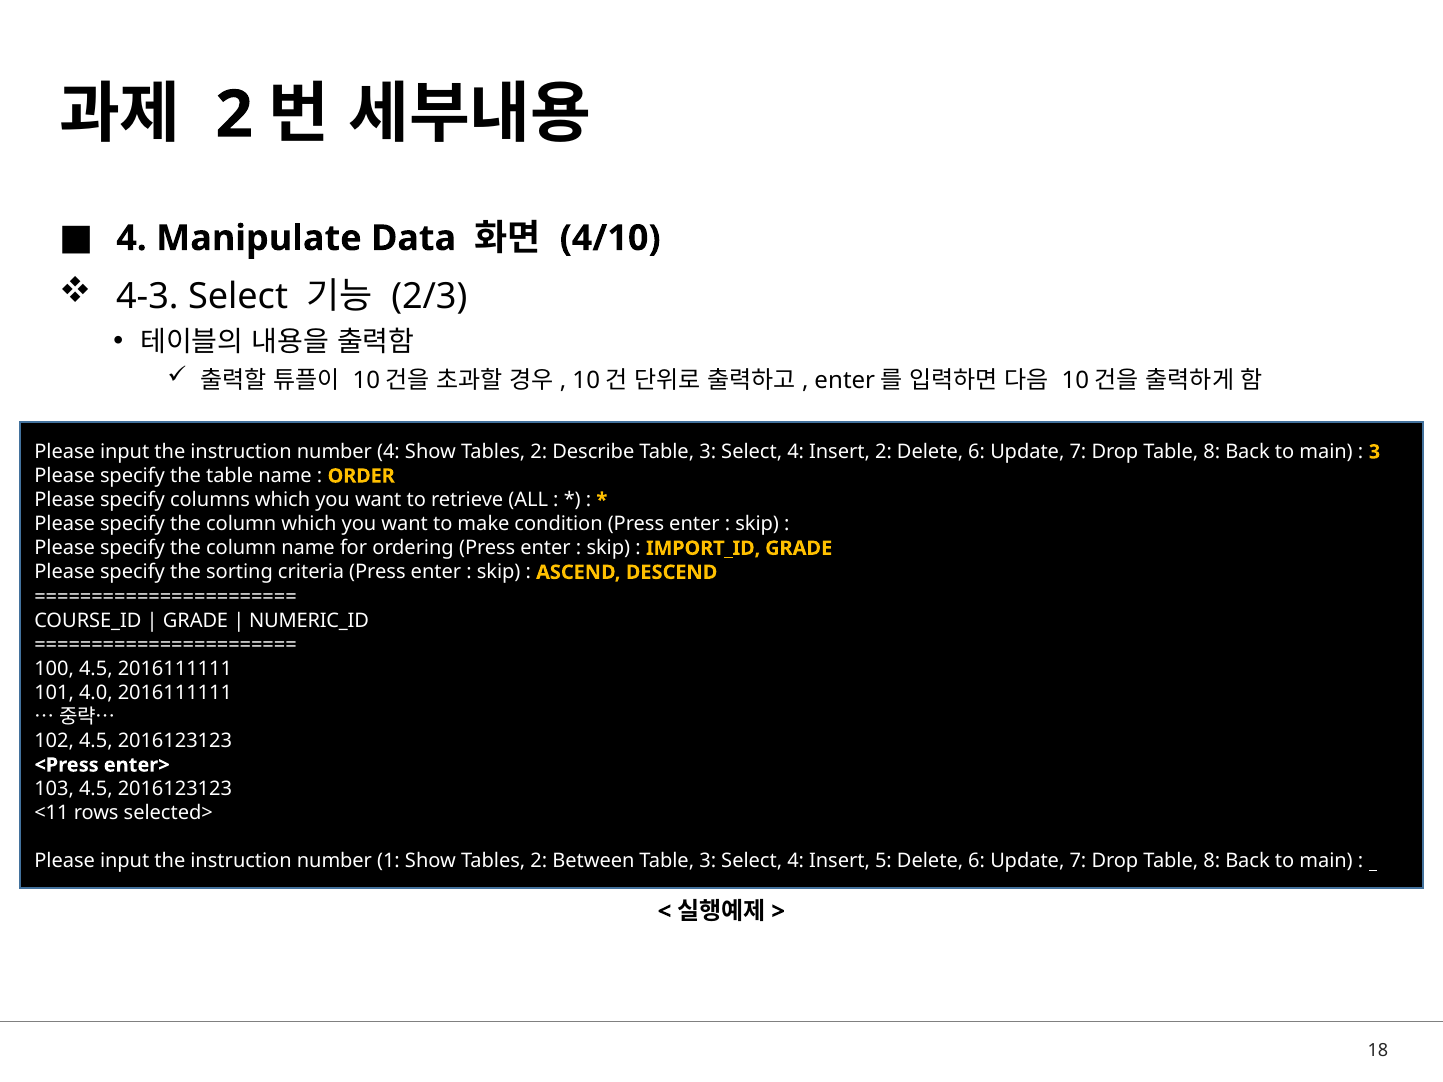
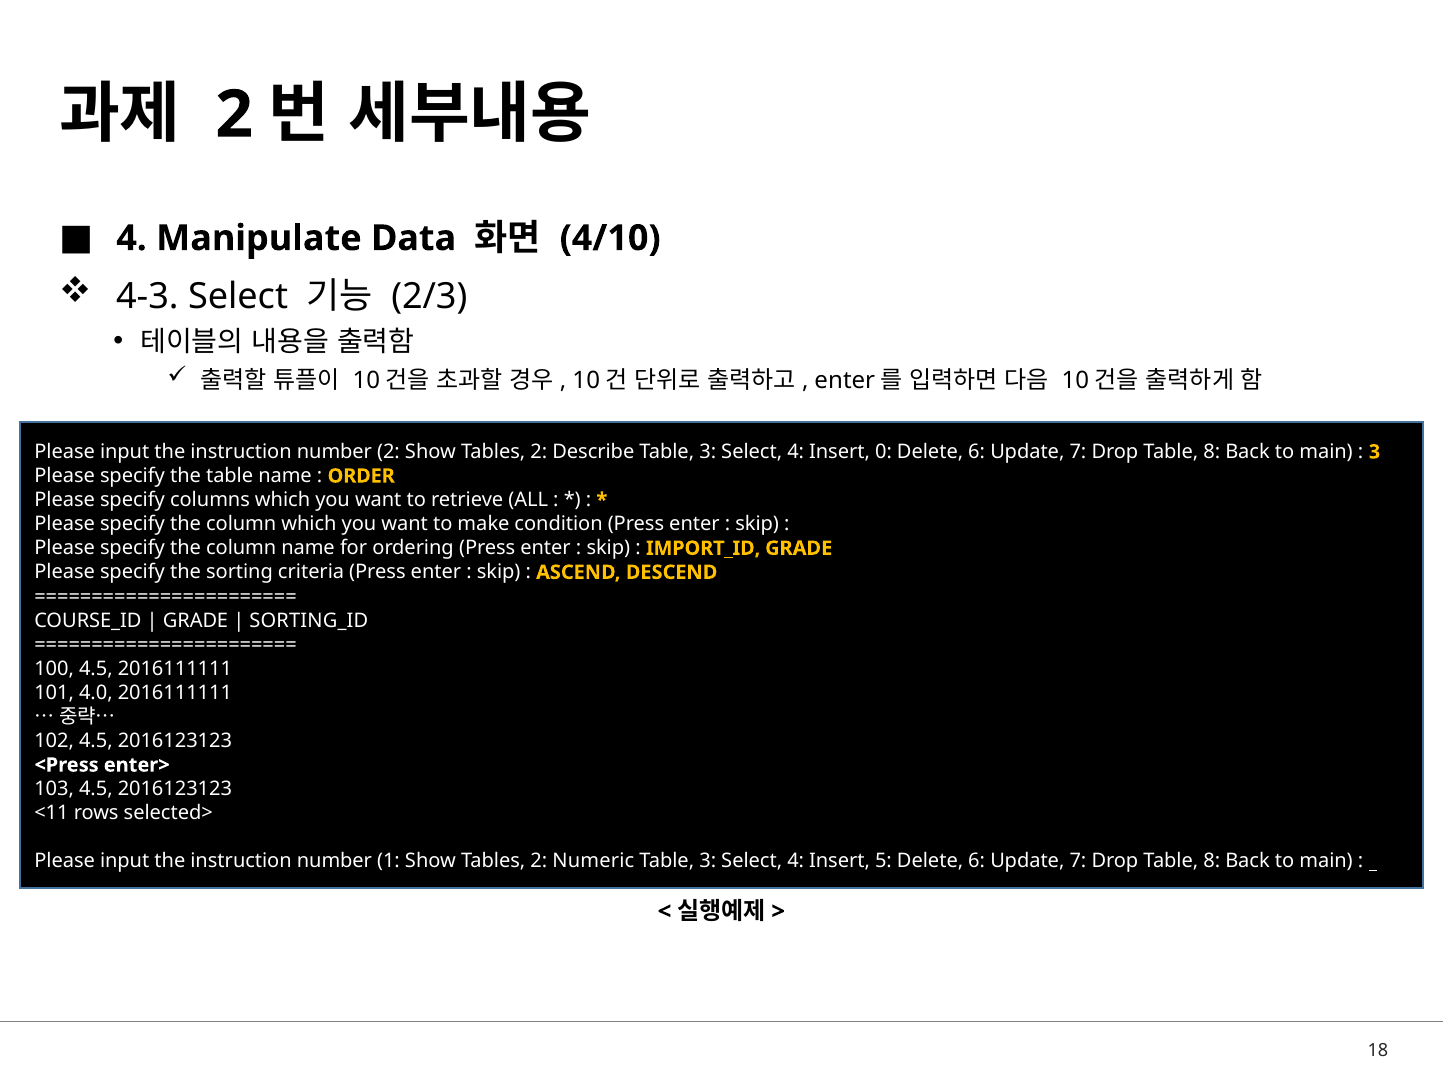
number 4: 4 -> 2
Insert 2: 2 -> 0
NUMERIC_ID: NUMERIC_ID -> SORTING_ID
Between: Between -> Numeric
